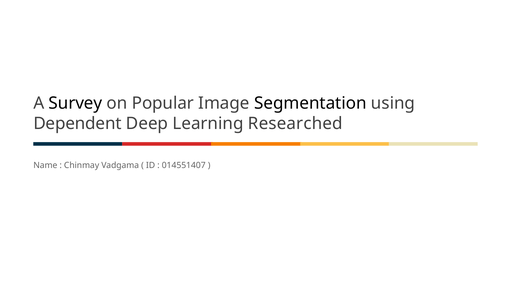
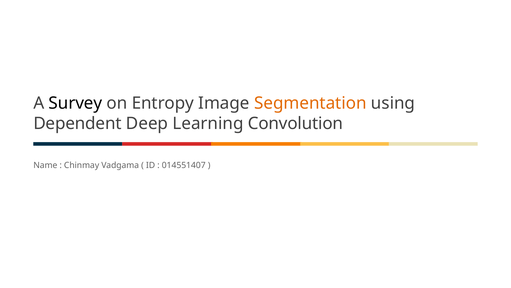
Popular: Popular -> Entropy
Segmentation colour: black -> orange
Researched: Researched -> Convolution
